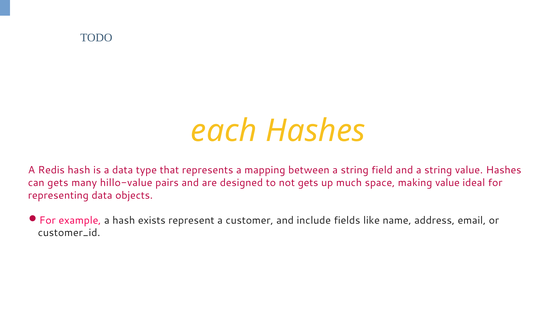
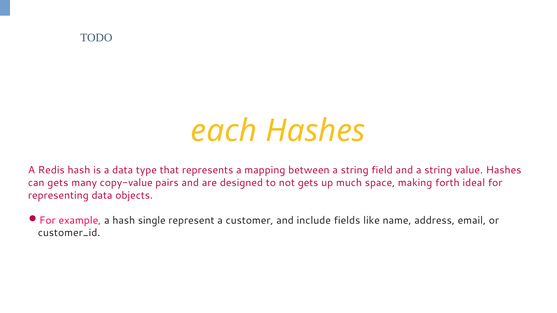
hillo-value: hillo-value -> copy-value
making value: value -> forth
exists: exists -> single
